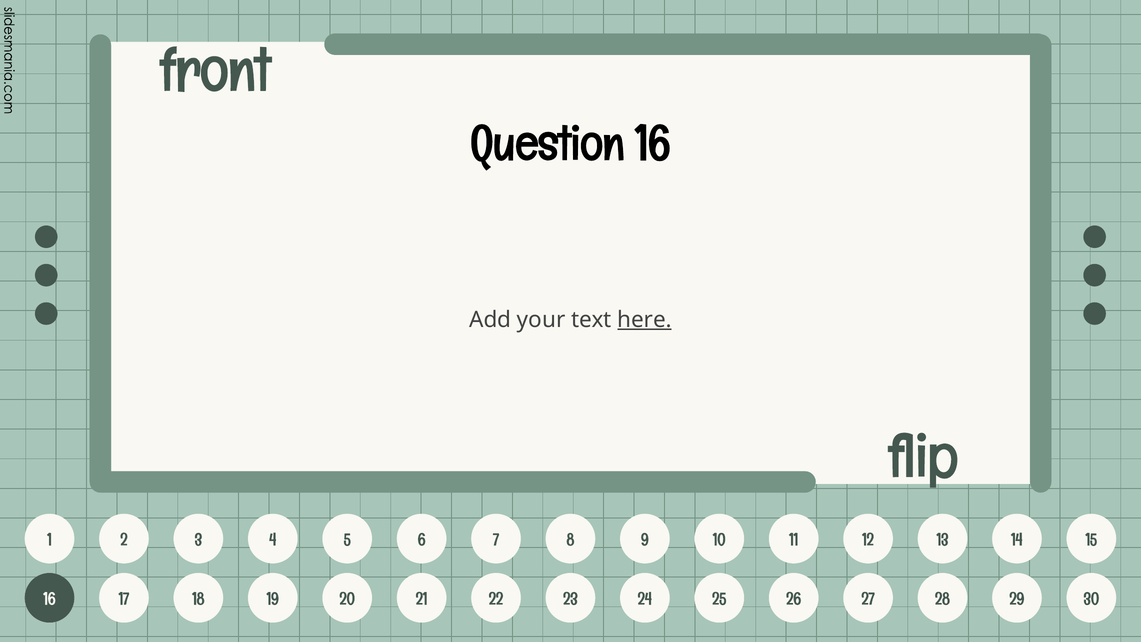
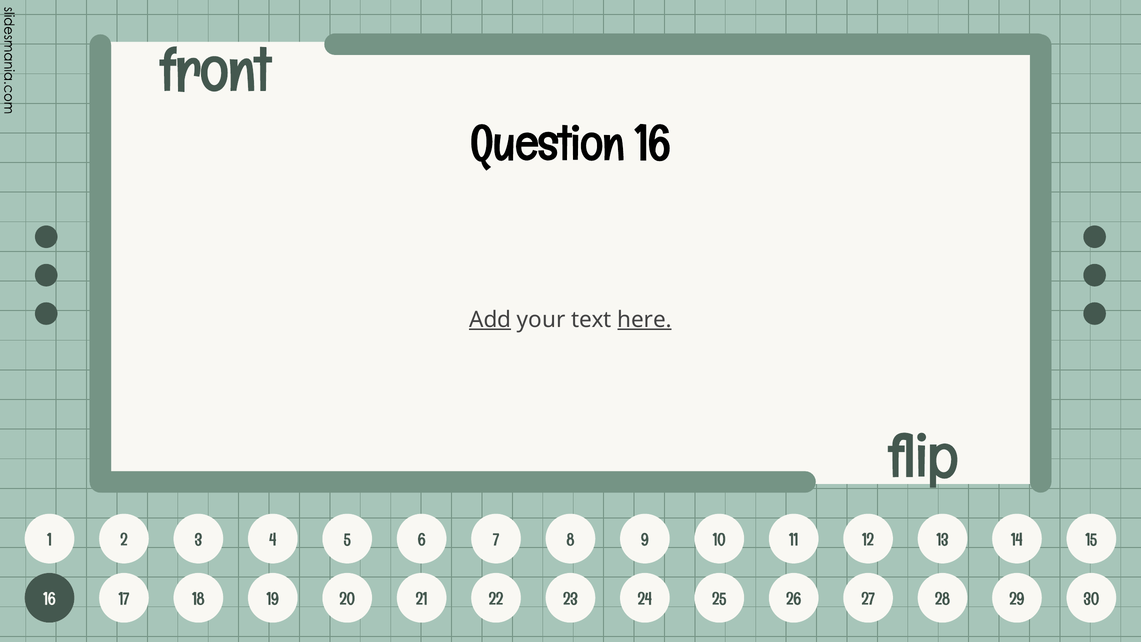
Add underline: none -> present
